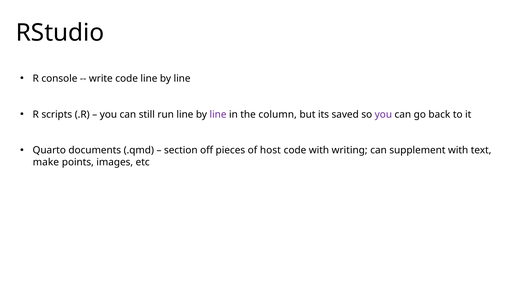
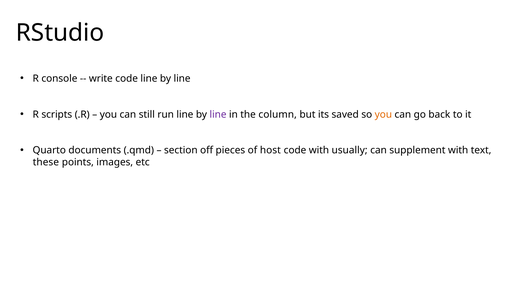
you at (383, 114) colour: purple -> orange
writing: writing -> usually
make: make -> these
